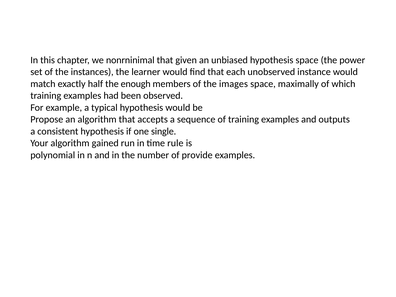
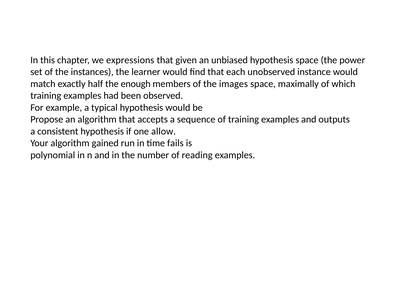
nonrninimal: nonrninimal -> expressions
single: single -> allow
rule: rule -> fails
provide: provide -> reading
